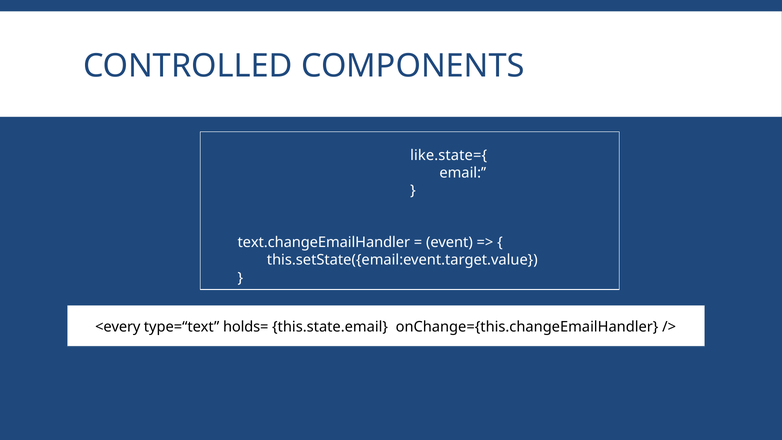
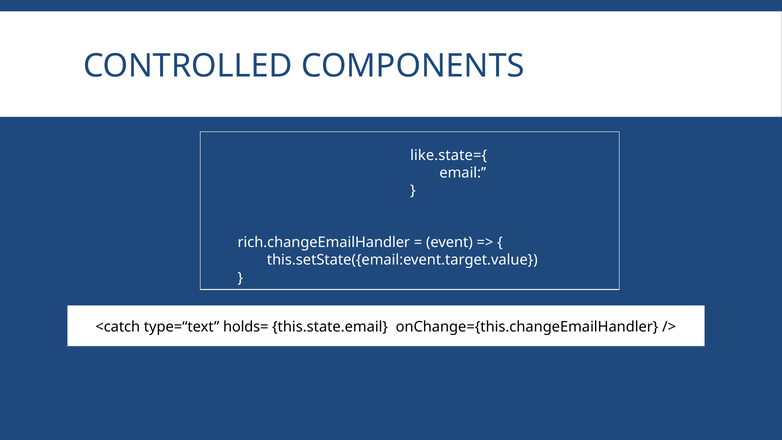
text.changeEmailHandler: text.changeEmailHandler -> rich.changeEmailHandler
<every: <every -> <catch
